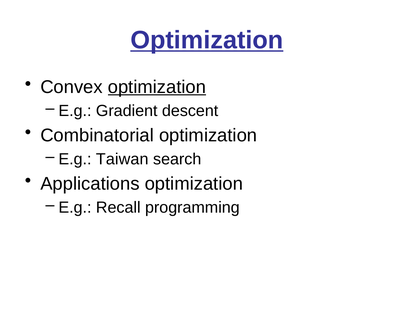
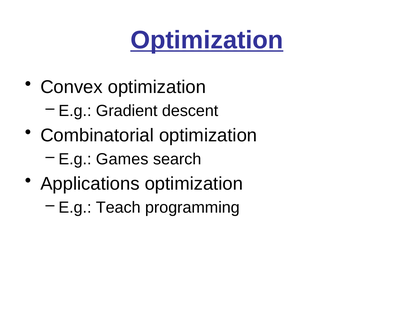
optimization at (157, 87) underline: present -> none
Taiwan: Taiwan -> Games
Recall: Recall -> Teach
